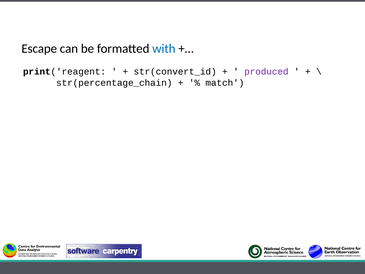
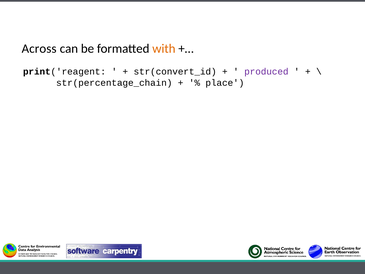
Escape: Escape -> Across
with colour: blue -> orange
match: match -> place
